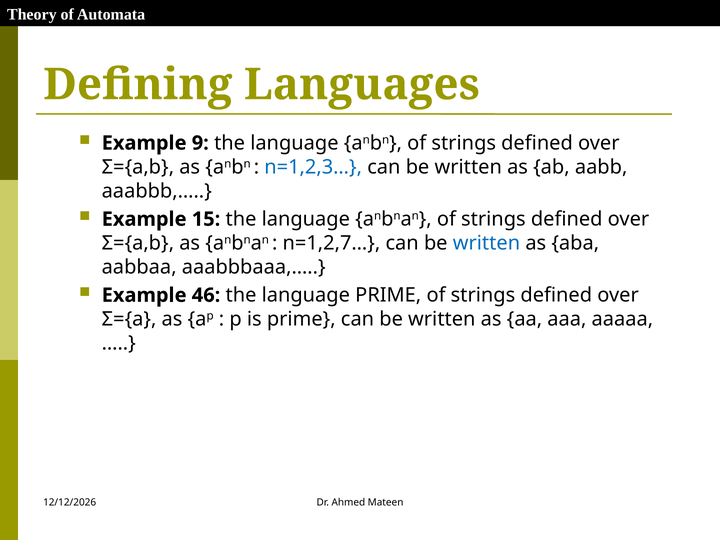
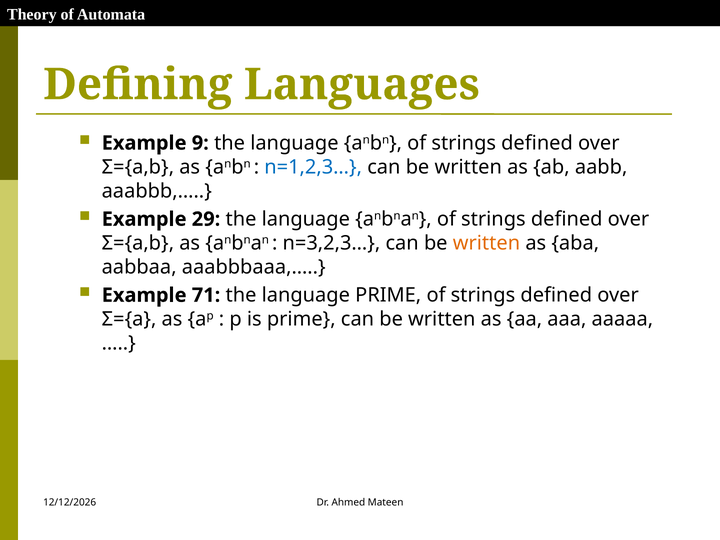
15: 15 -> 29
n=1,2,7…: n=1,2,7… -> n=3,2,3…
written at (486, 243) colour: blue -> orange
46: 46 -> 71
